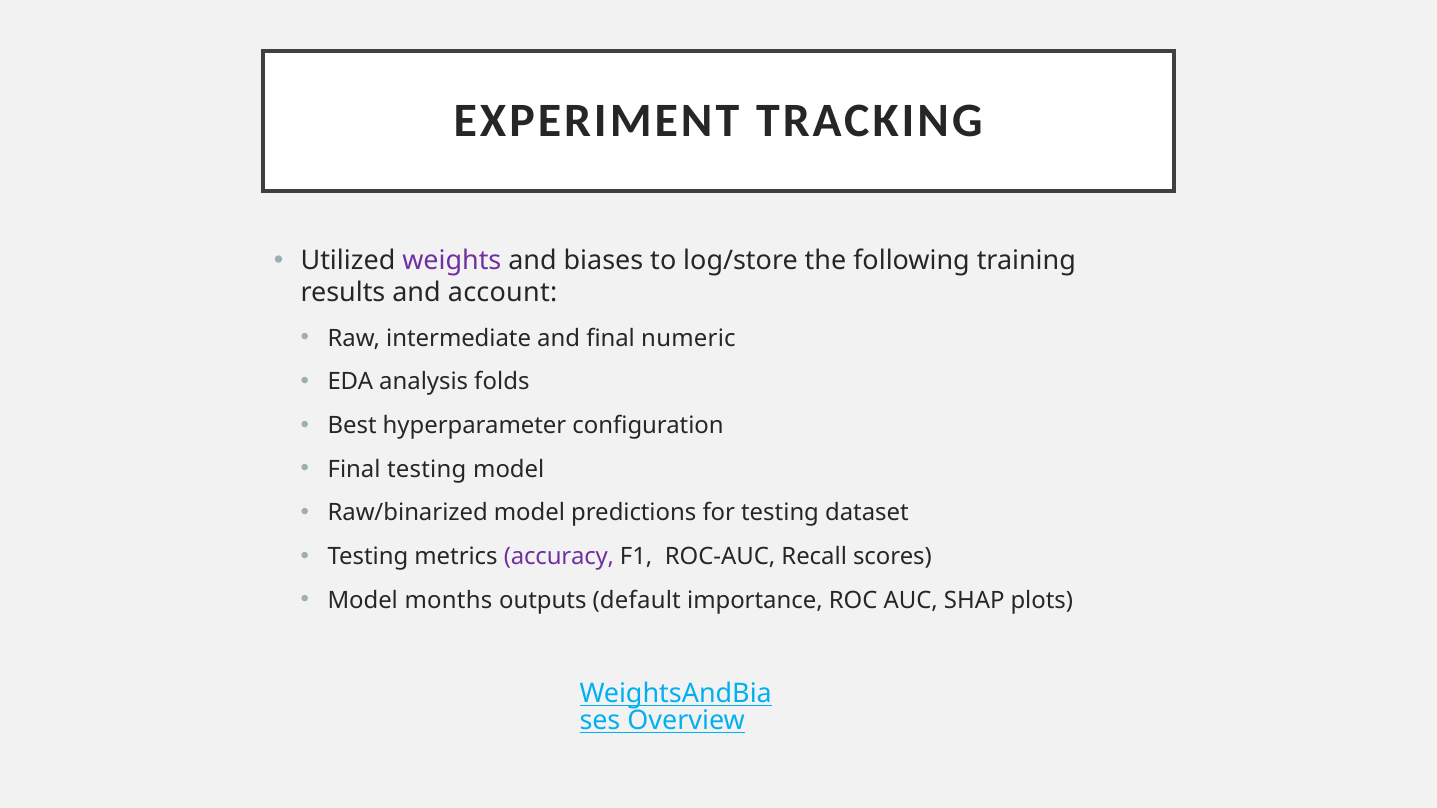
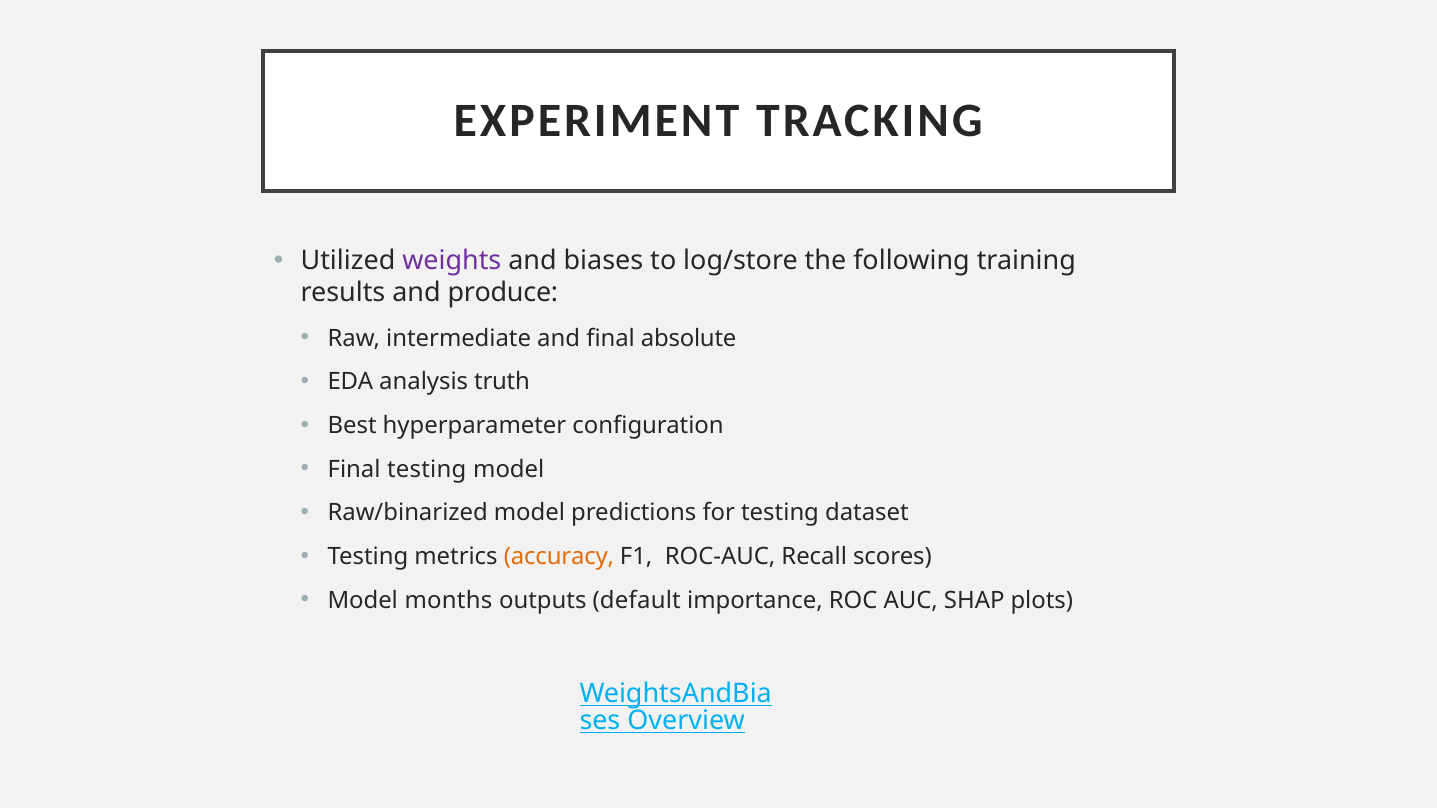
account: account -> produce
numeric: numeric -> absolute
folds: folds -> truth
accuracy colour: purple -> orange
